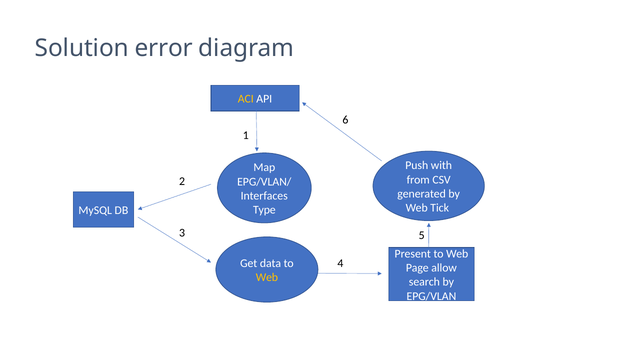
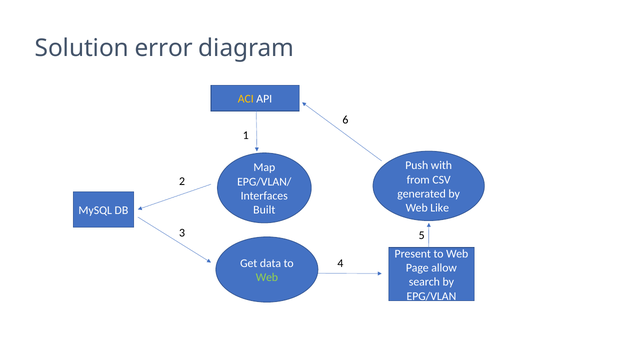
Tick: Tick -> Like
Type: Type -> Built
Web at (267, 277) colour: yellow -> light green
